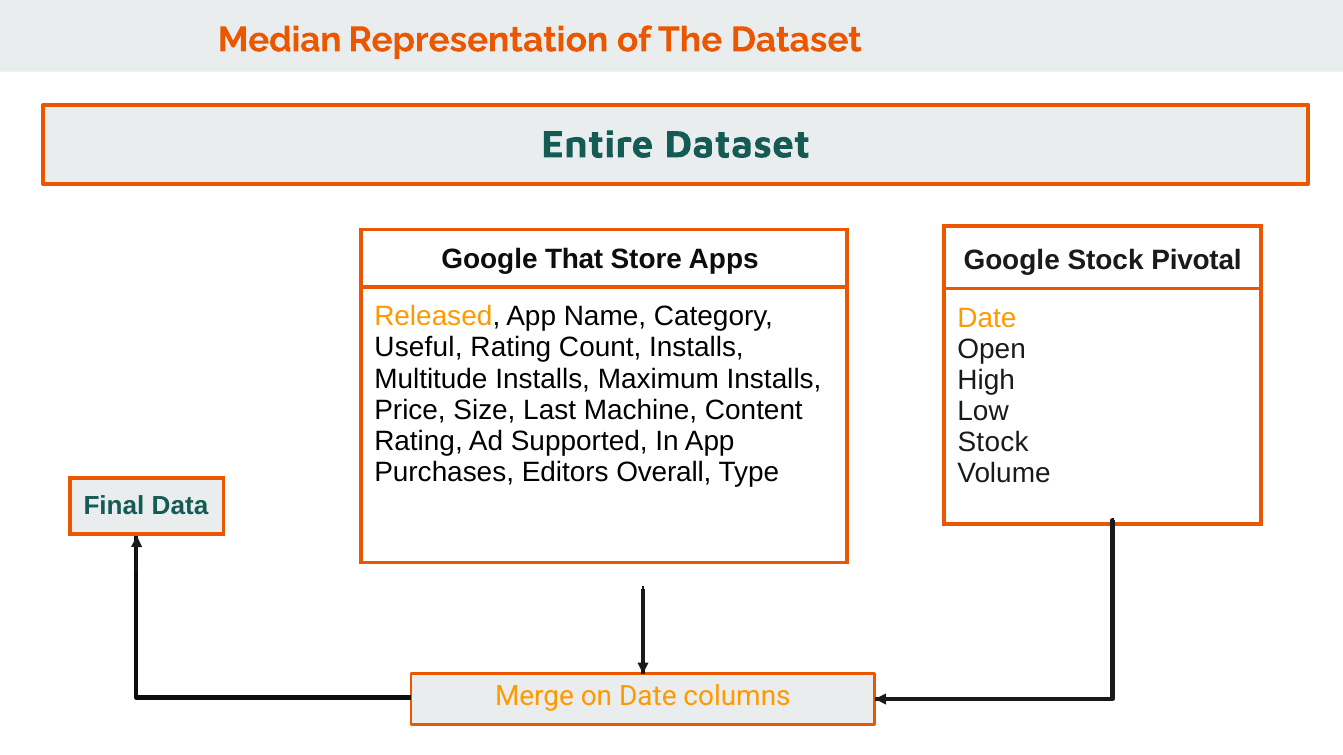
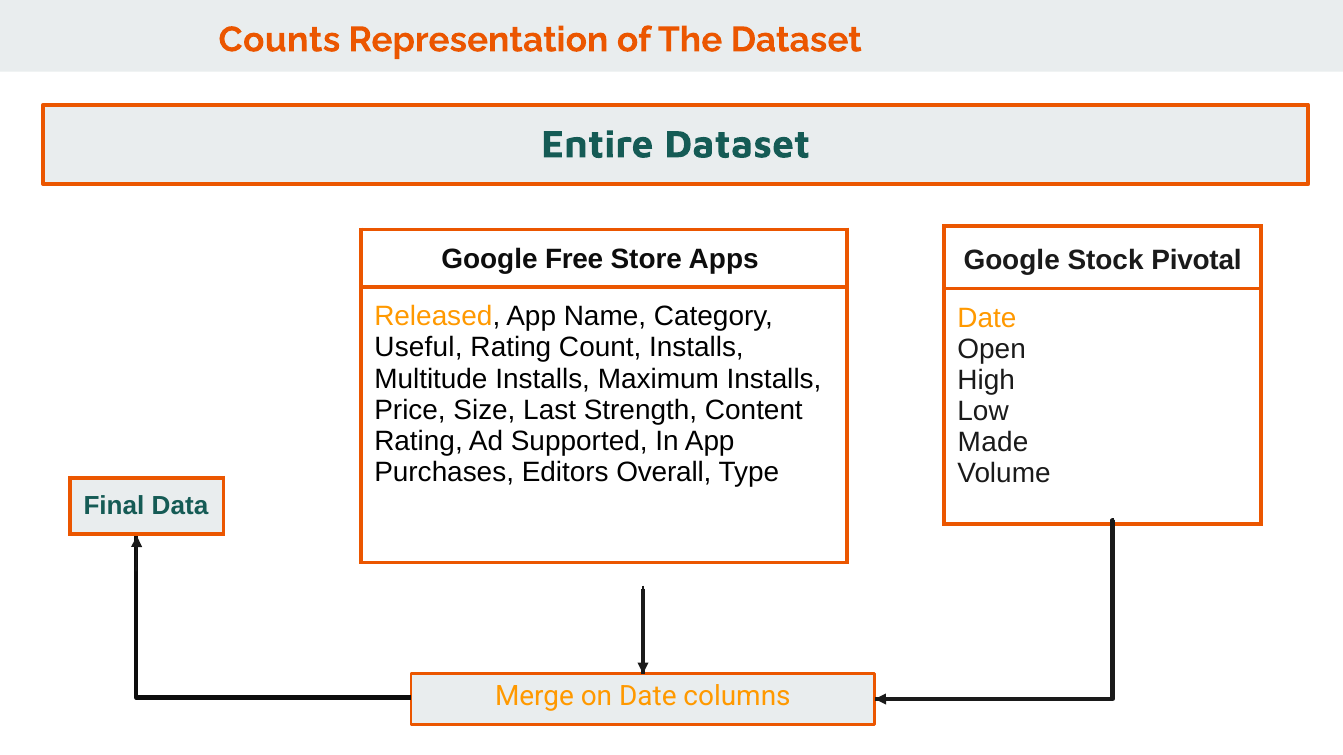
Median: Median -> Counts
That: That -> Free
Machine: Machine -> Strength
Stock at (993, 443): Stock -> Made
